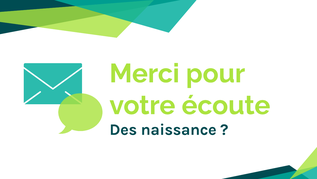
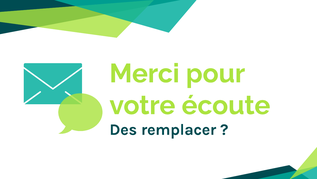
naissance: naissance -> remplacer
